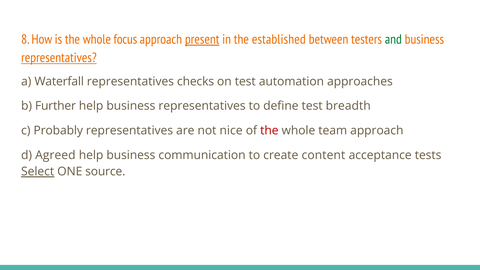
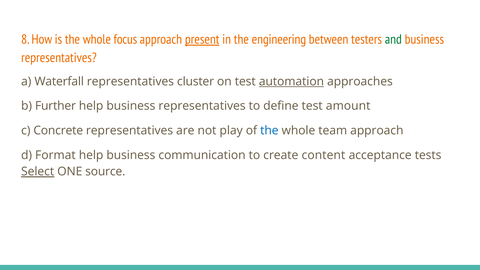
established: established -> engineering
representatives at (59, 58) underline: present -> none
checks: checks -> cluster
automation underline: none -> present
breadth: breadth -> amount
Probably: Probably -> Concrete
nice: nice -> play
the at (269, 131) colour: red -> blue
Agreed: Agreed -> Format
